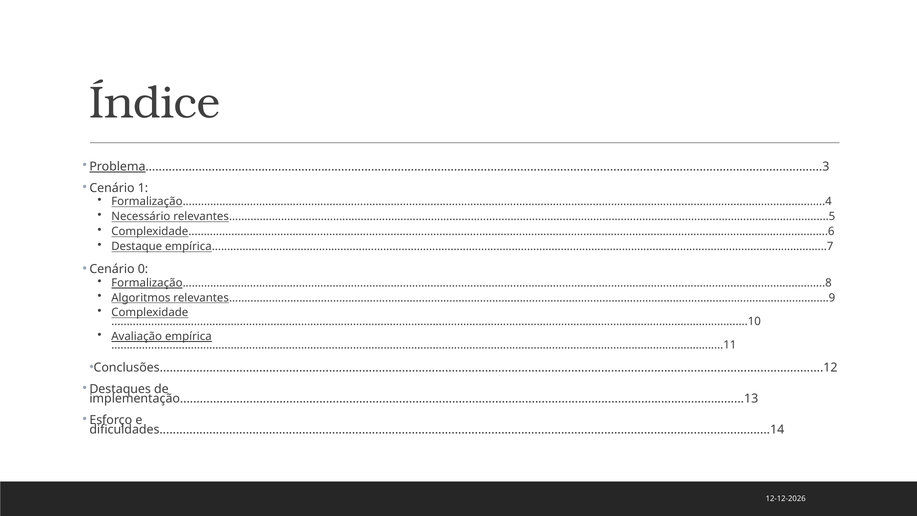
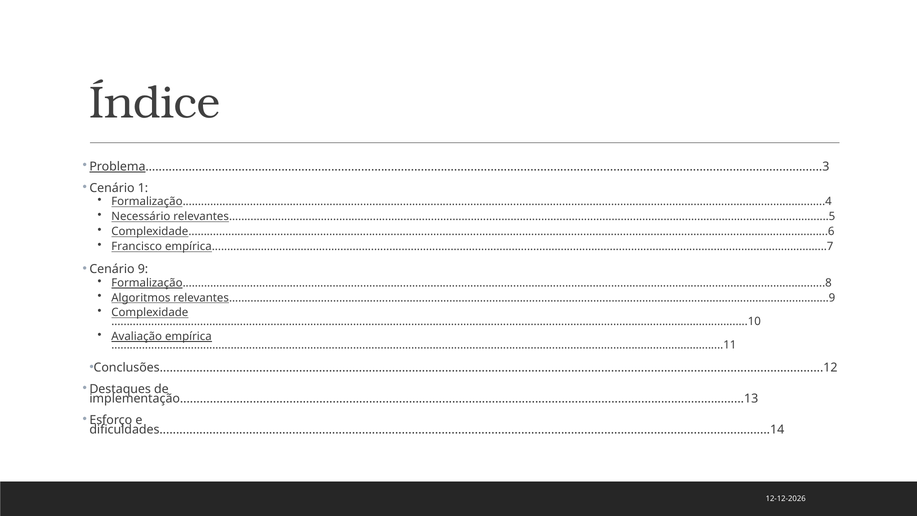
Destaque: Destaque -> Francisco
0: 0 -> 9
